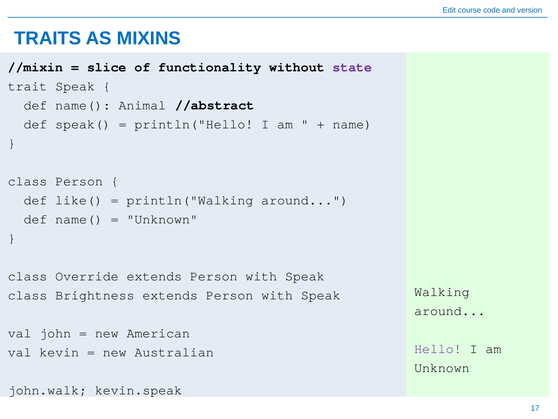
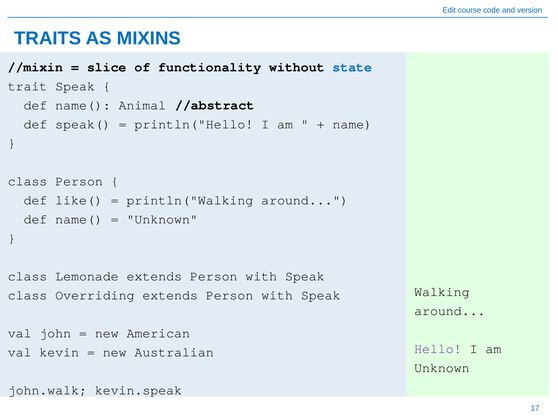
state colour: purple -> blue
Override: Override -> Lemonade
Brightness: Brightness -> Overriding
